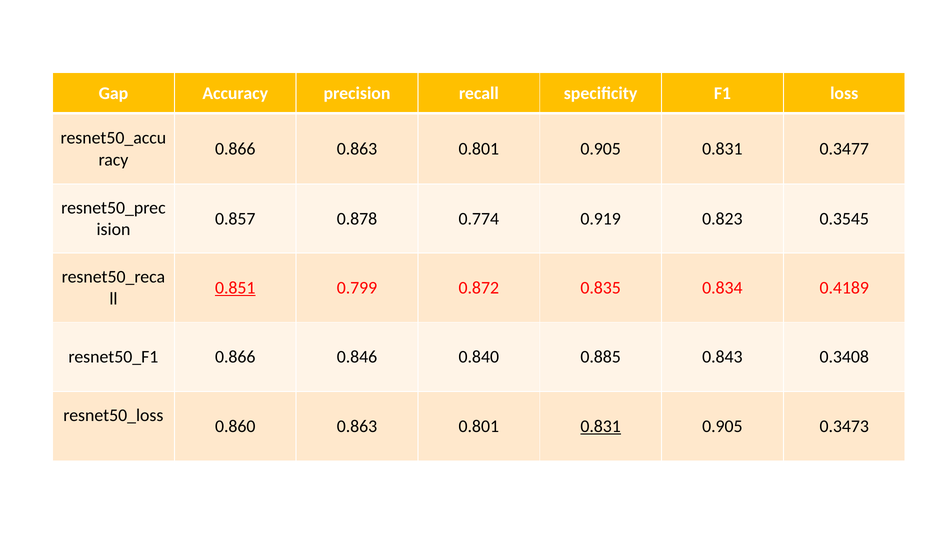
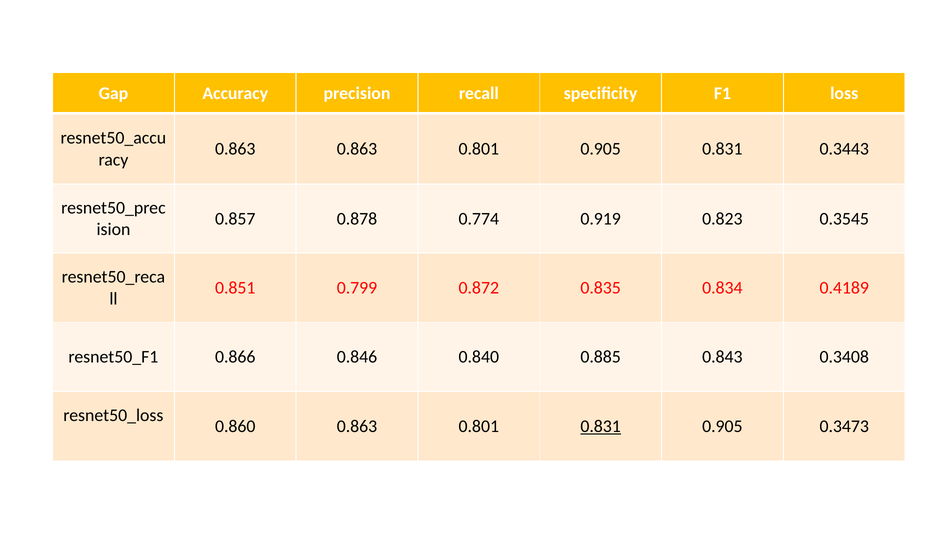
0.866 at (235, 149): 0.866 -> 0.863
0.3477: 0.3477 -> 0.3443
0.851 underline: present -> none
